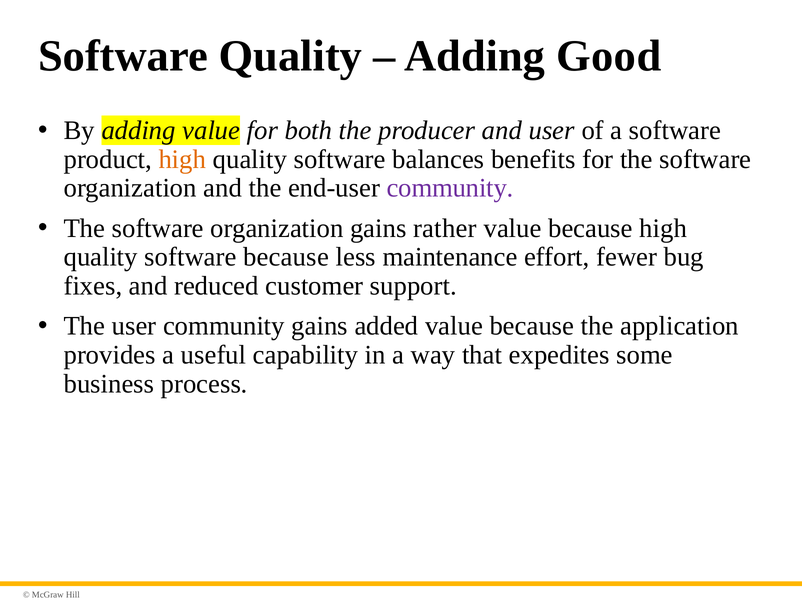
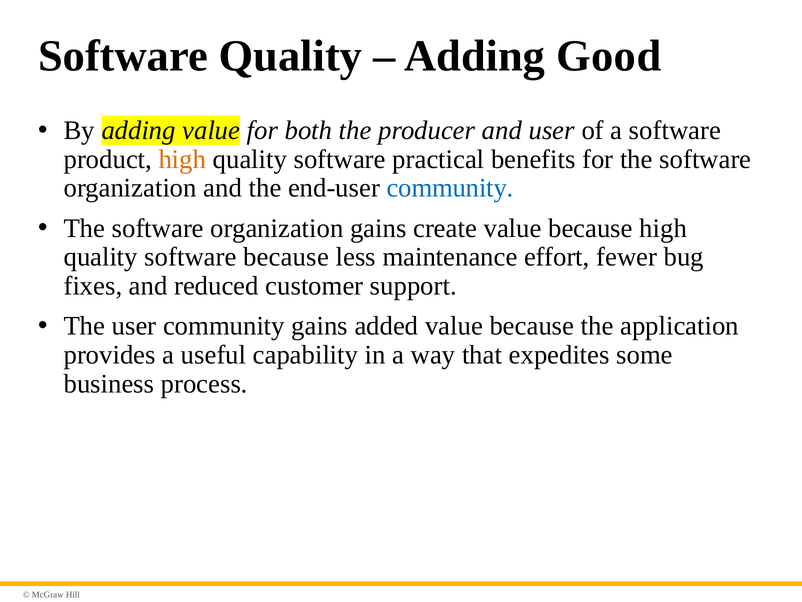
balances: balances -> practical
community at (450, 188) colour: purple -> blue
rather: rather -> create
